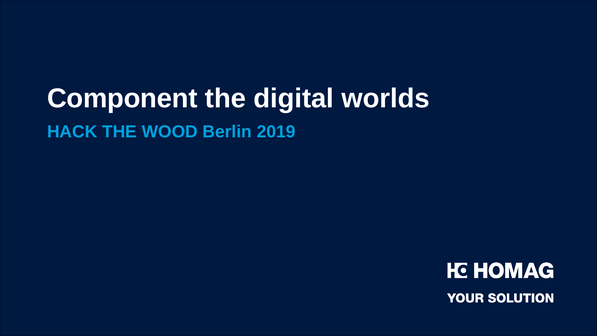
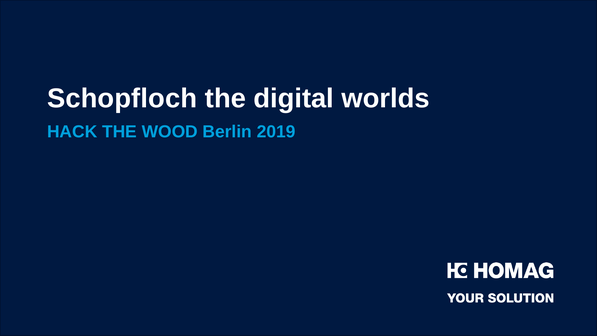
Component: Component -> Schopfloch
